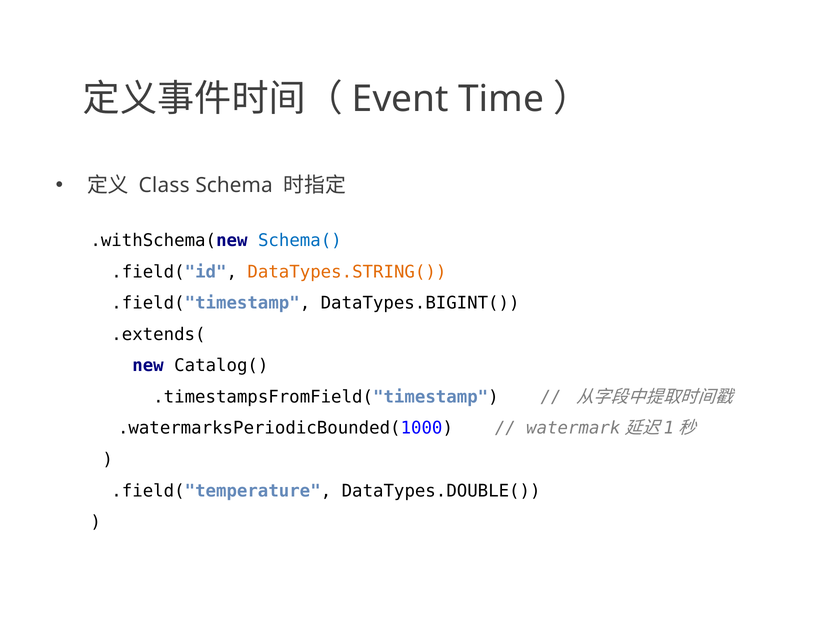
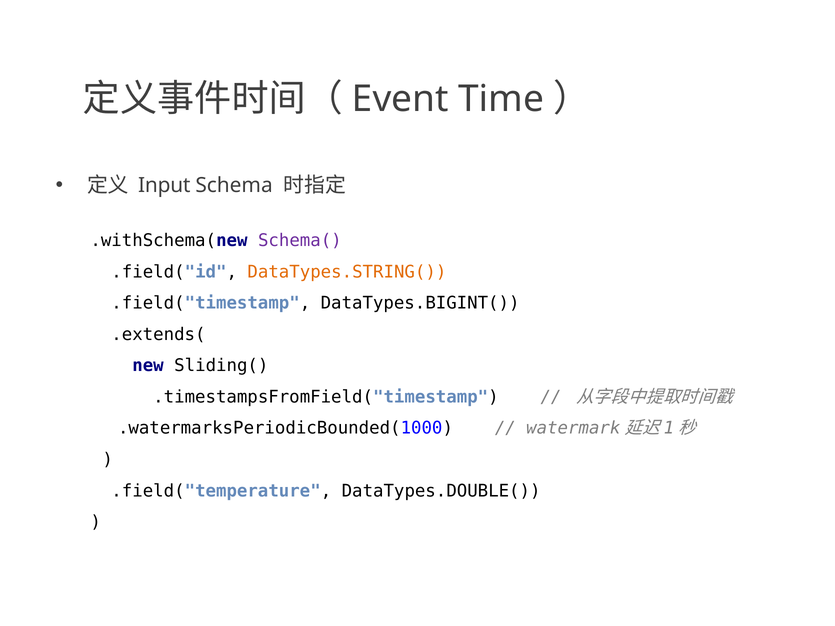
Class: Class -> Input
Schema( colour: blue -> purple
Catalog(: Catalog( -> Sliding(
